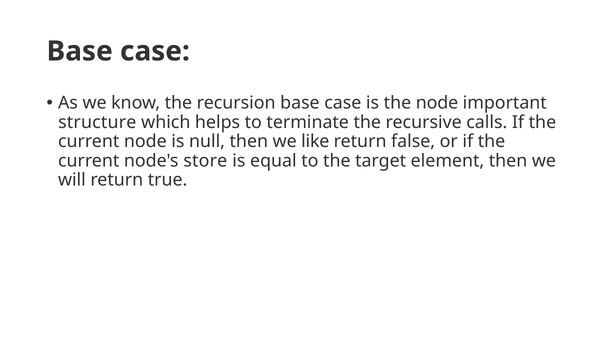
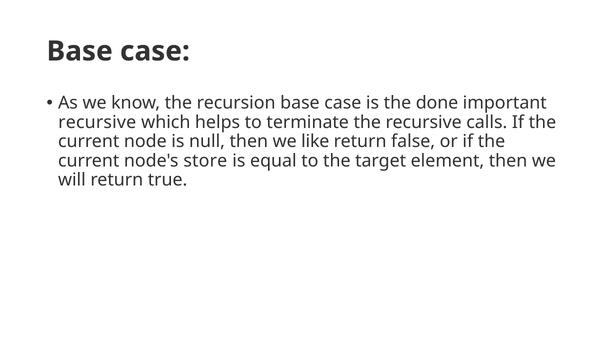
the node: node -> done
structure at (97, 123): structure -> recursive
